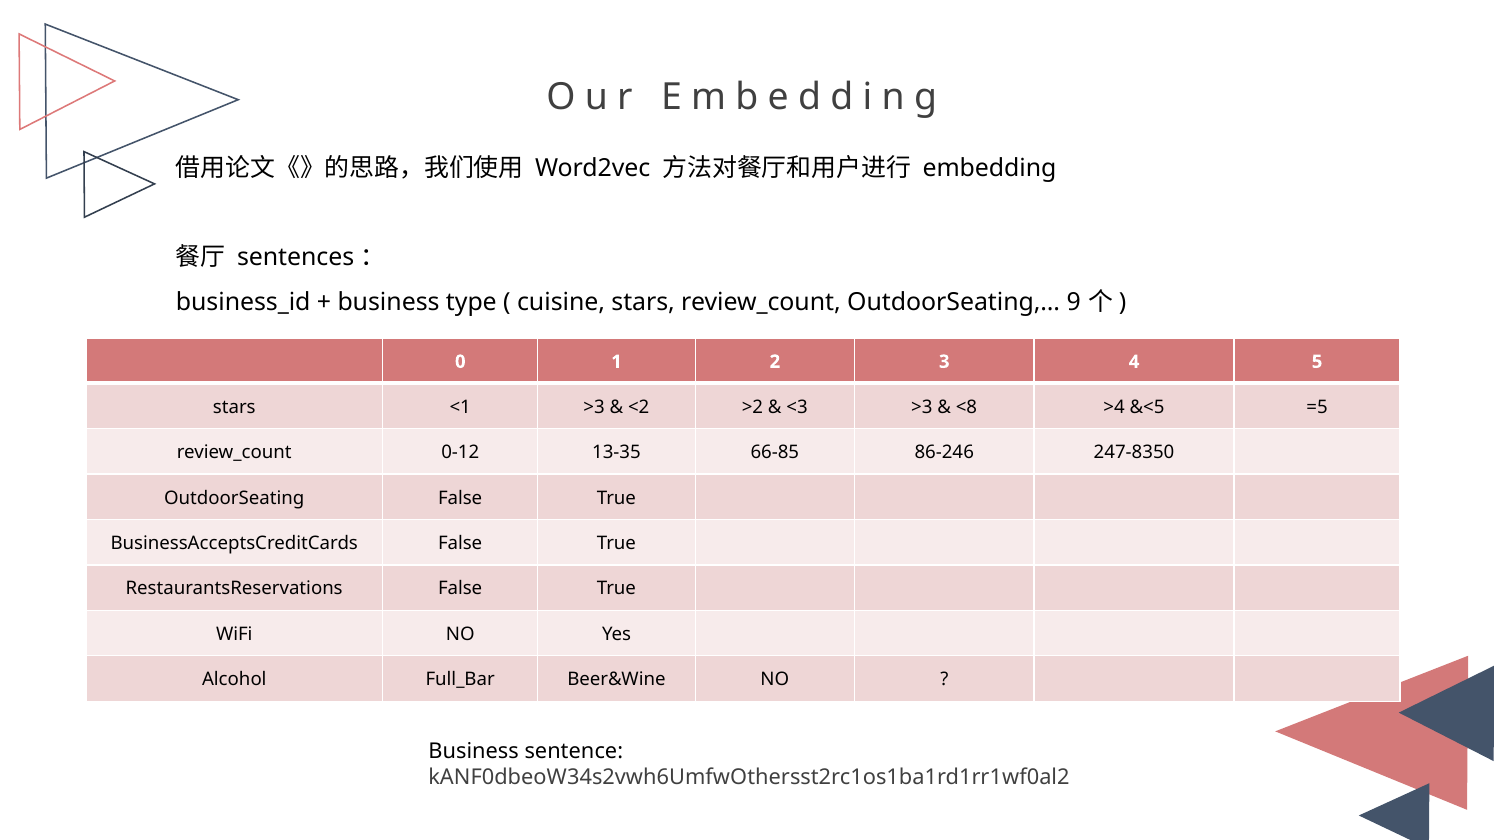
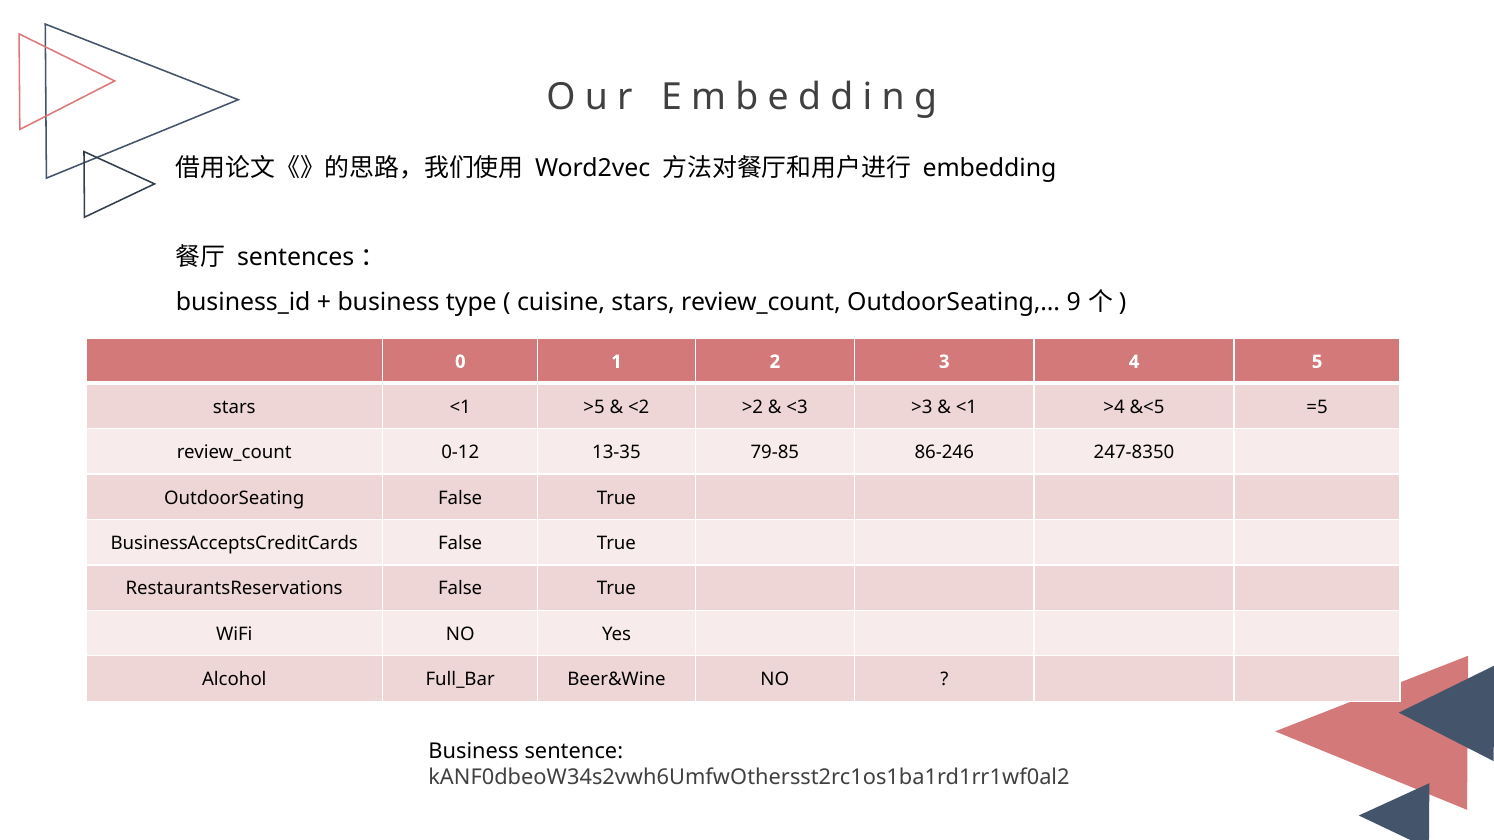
<1 >3: >3 -> >5
<8 at (966, 407): <8 -> <1
66-85: 66-85 -> 79-85
